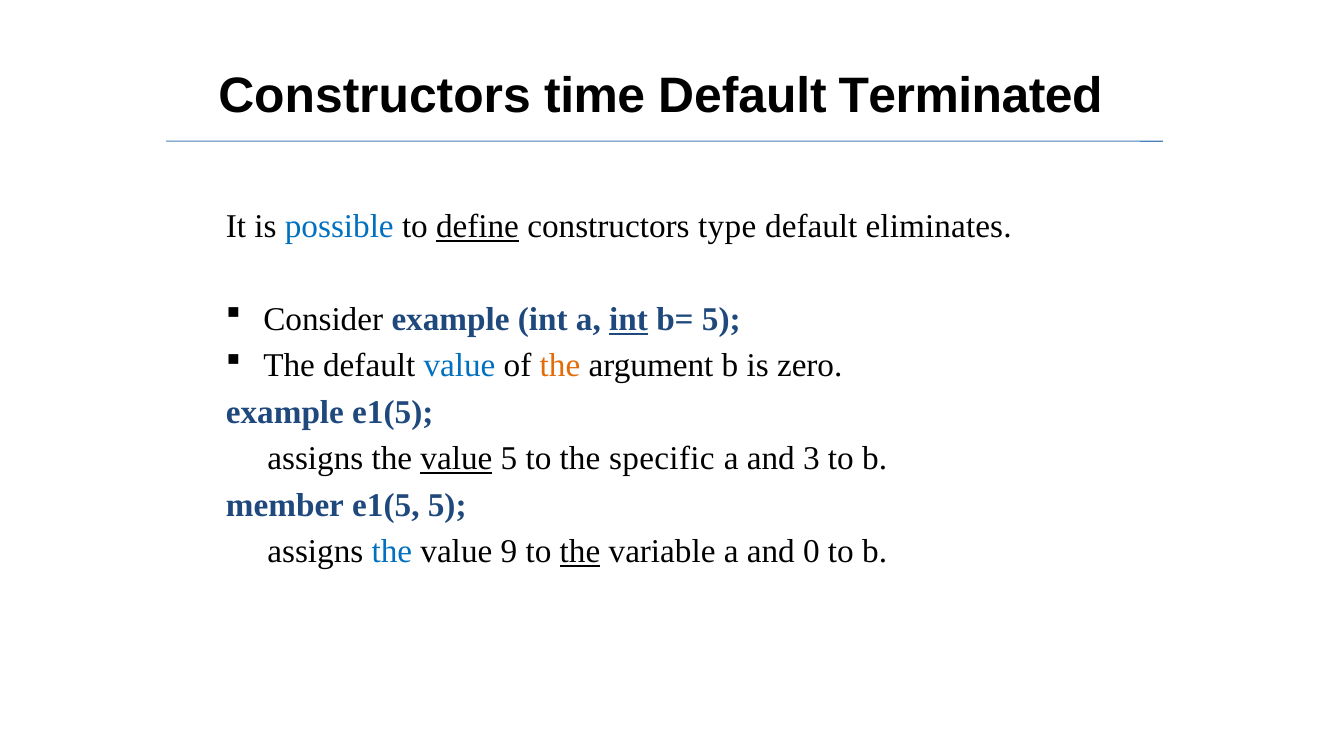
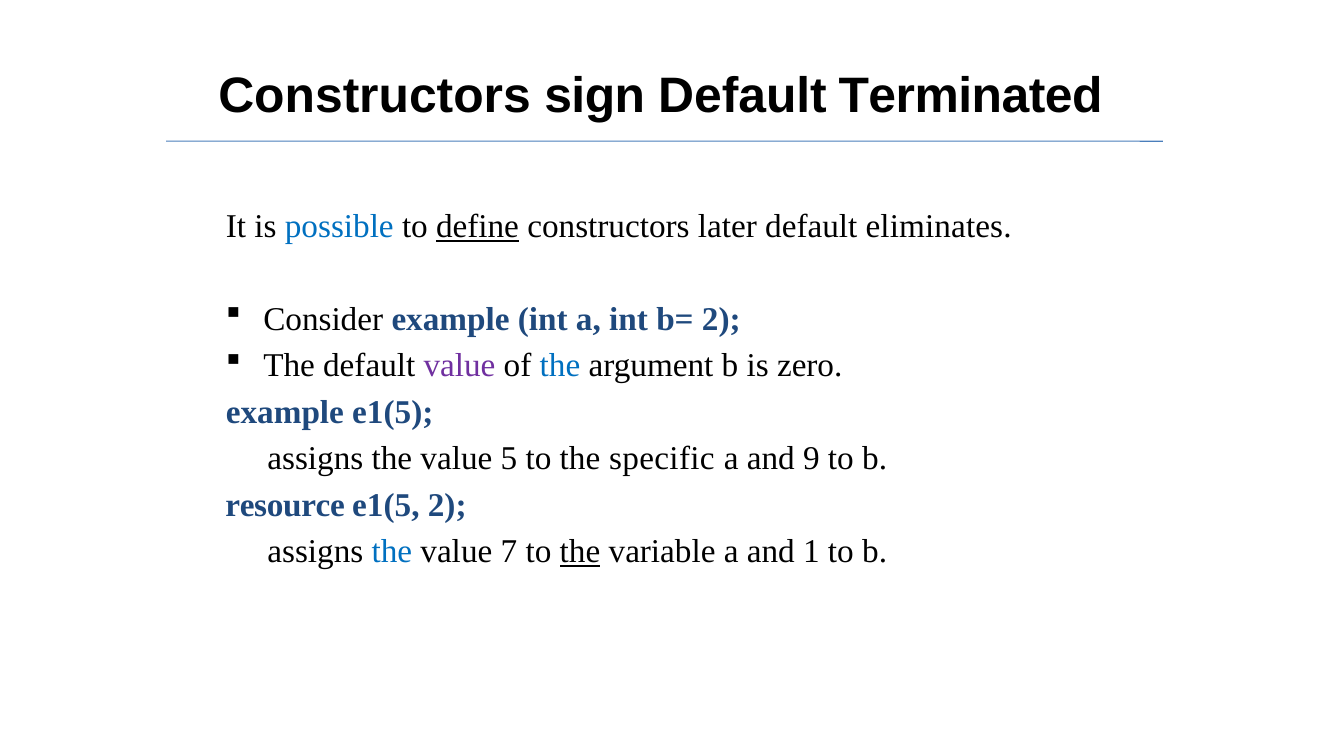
time: time -> sign
type: type -> later
int at (629, 320) underline: present -> none
b= 5: 5 -> 2
value at (460, 366) colour: blue -> purple
the at (560, 366) colour: orange -> blue
value at (456, 459) underline: present -> none
3: 3 -> 9
member: member -> resource
e1(5 5: 5 -> 2
9: 9 -> 7
0: 0 -> 1
